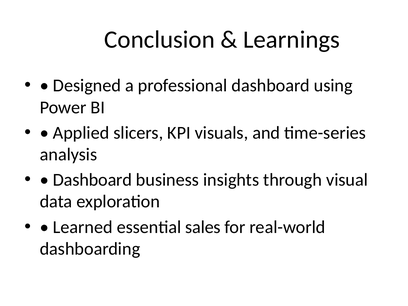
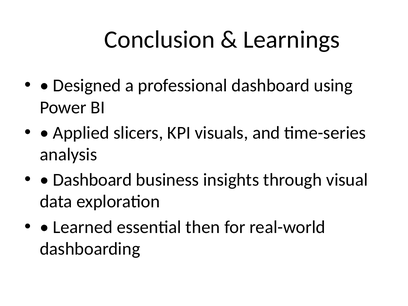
sales: sales -> then
